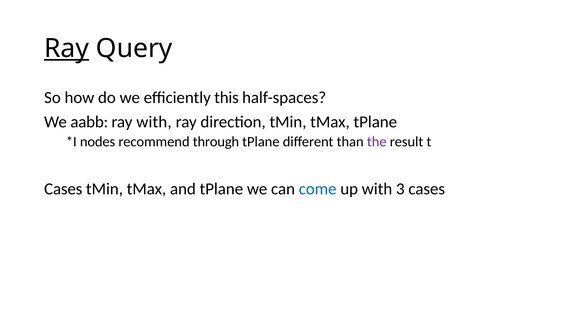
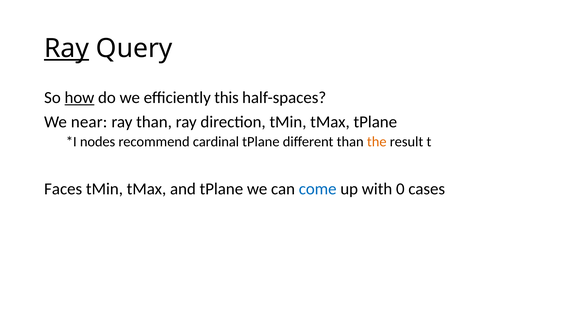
how underline: none -> present
aabb: aabb -> near
ray with: with -> than
through: through -> cardinal
the colour: purple -> orange
Cases at (63, 189): Cases -> Faces
3: 3 -> 0
